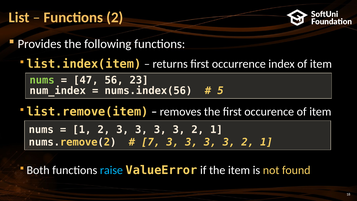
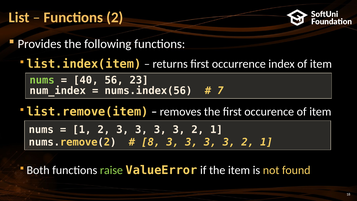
47: 47 -> 40
5: 5 -> 7
7: 7 -> 8
raise colour: light blue -> light green
